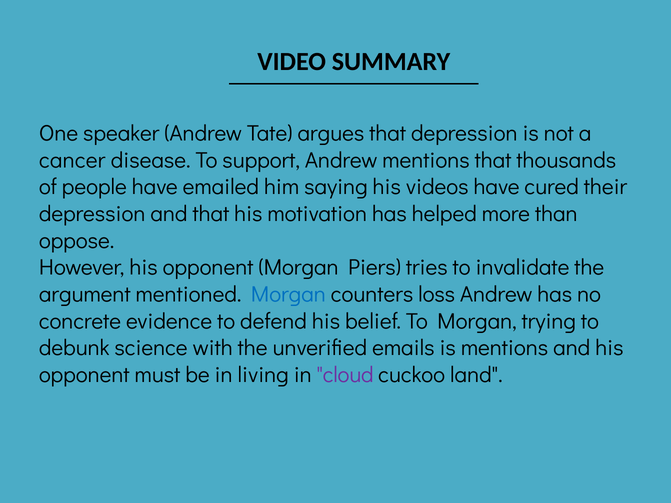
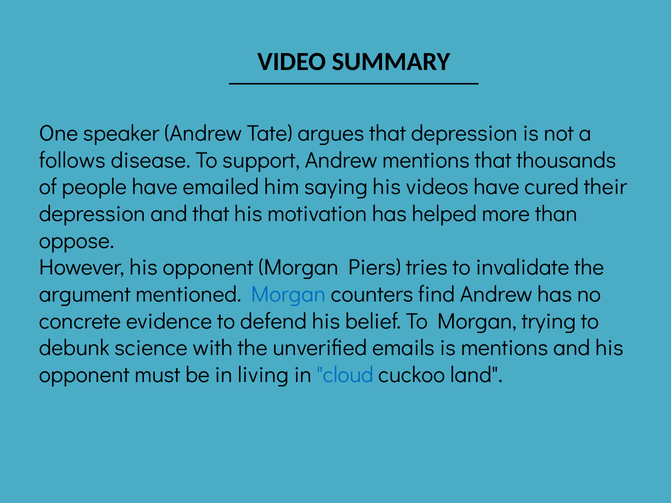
cancer: cancer -> follows
loss: loss -> find
cloud colour: purple -> blue
